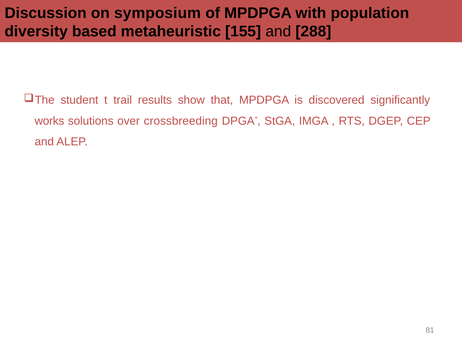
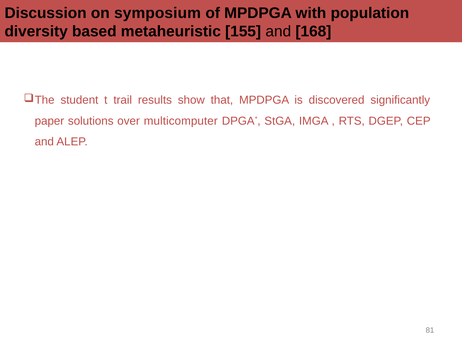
288: 288 -> 168
works: works -> paper
crossbreeding: crossbreeding -> multicomputer
